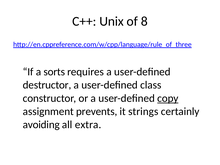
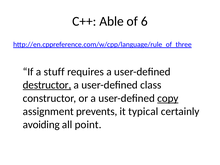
Unix: Unix -> Able
8: 8 -> 6
sorts: sorts -> stuff
destructor underline: none -> present
strings: strings -> typical
extra: extra -> point
